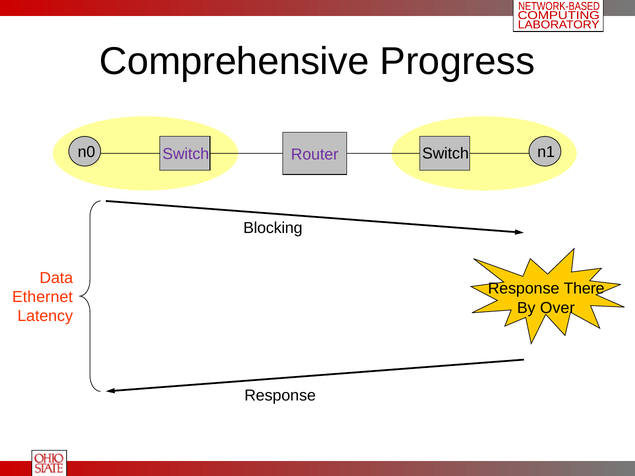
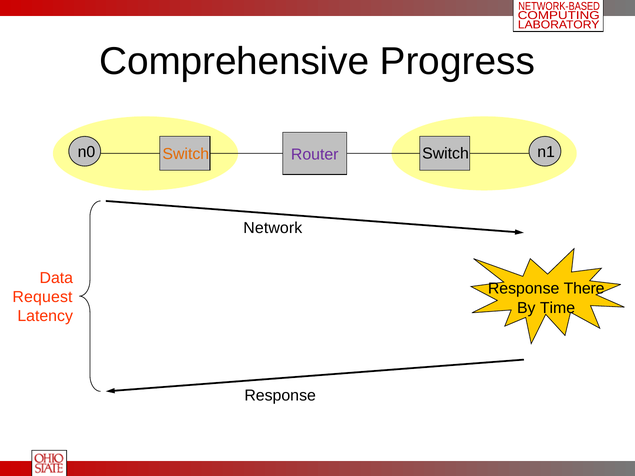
Switch at (186, 154) colour: purple -> orange
Blocking: Blocking -> Network
Ethernet: Ethernet -> Request
Over: Over -> Time
